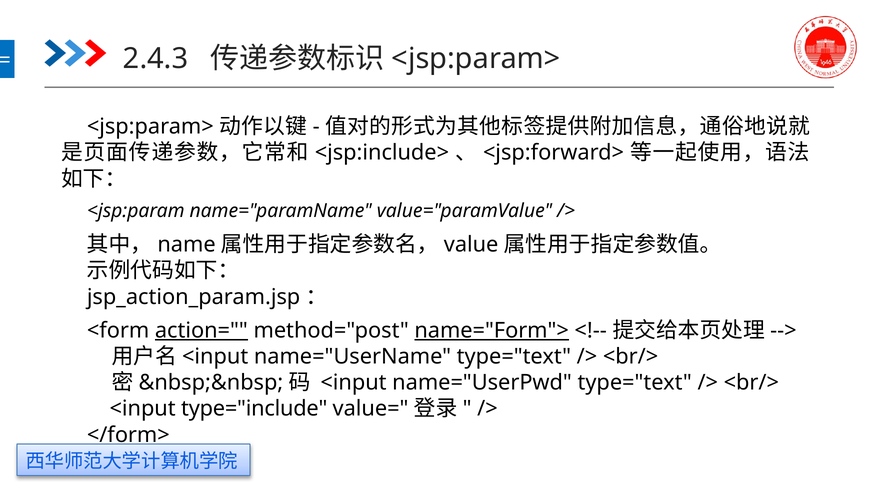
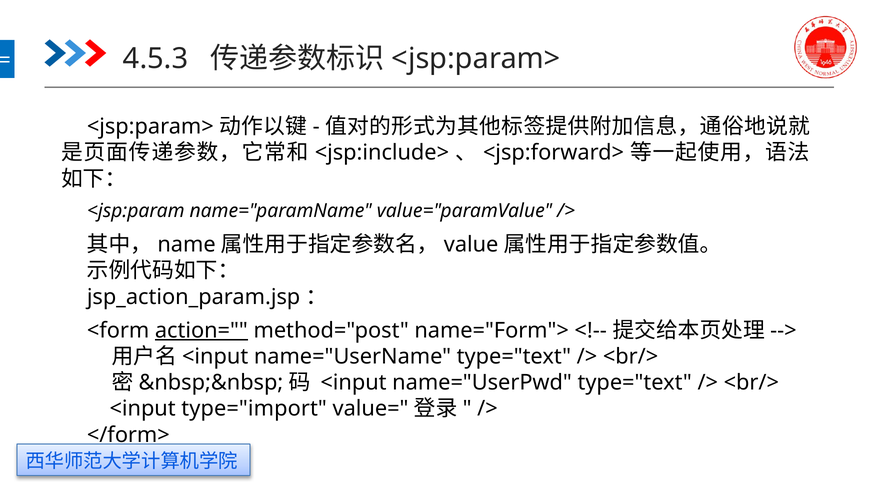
2.4.3: 2.4.3 -> 4.5.3
name="Form"> underline: present -> none
type="include: type="include -> type="import
